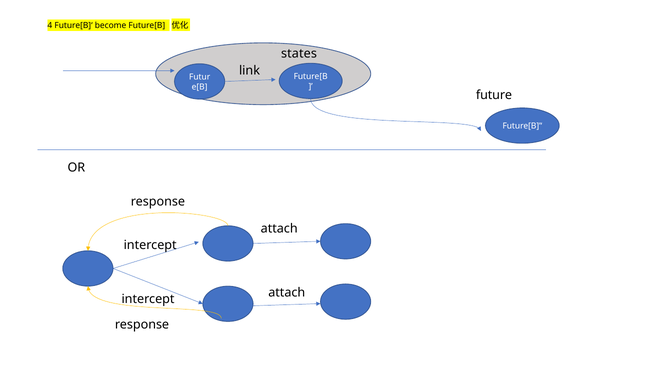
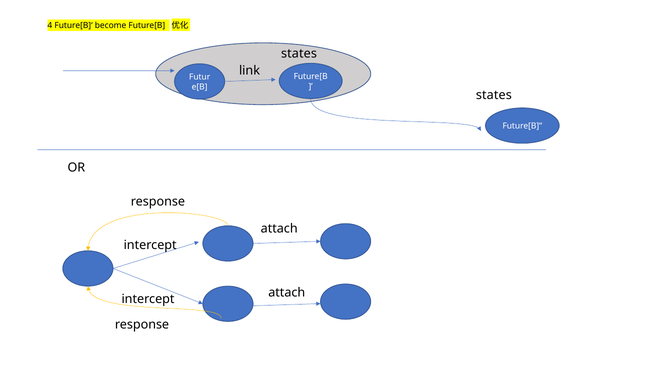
future at (494, 95): future -> states
